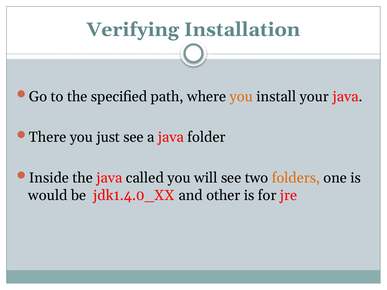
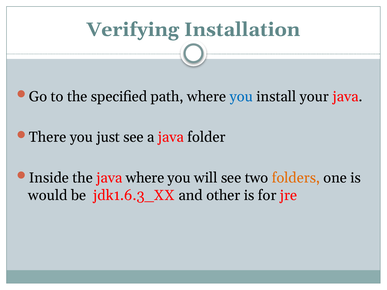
you at (241, 97) colour: orange -> blue
java called: called -> where
jdk1.4.0_XX: jdk1.4.0_XX -> jdk1.6.3_XX
